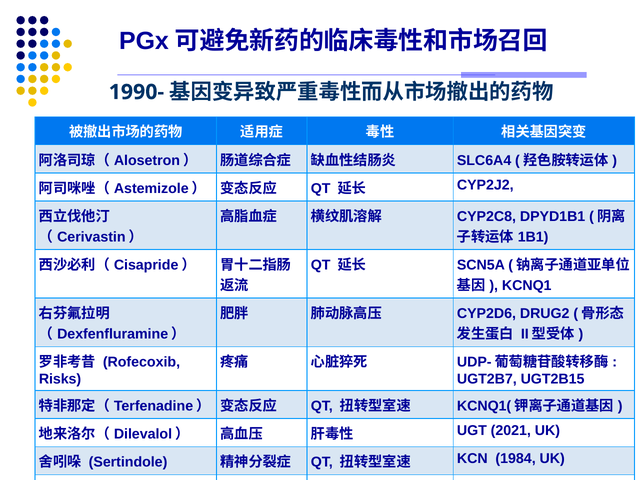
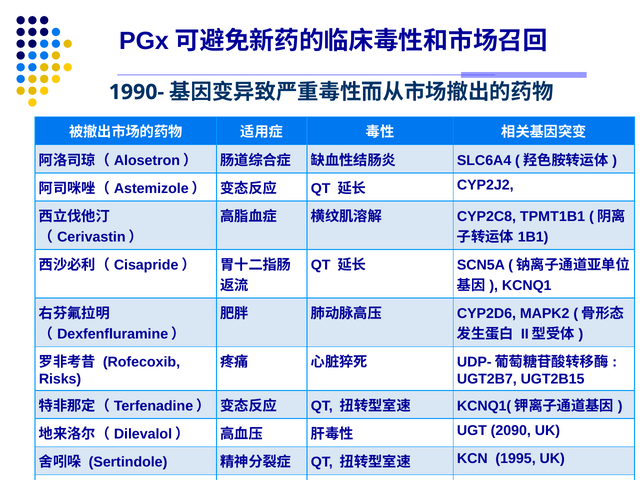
DPYD1B1: DPYD1B1 -> TPMT1B1
DRUG2: DRUG2 -> MAPK2
2021: 2021 -> 2090
1984: 1984 -> 1995
